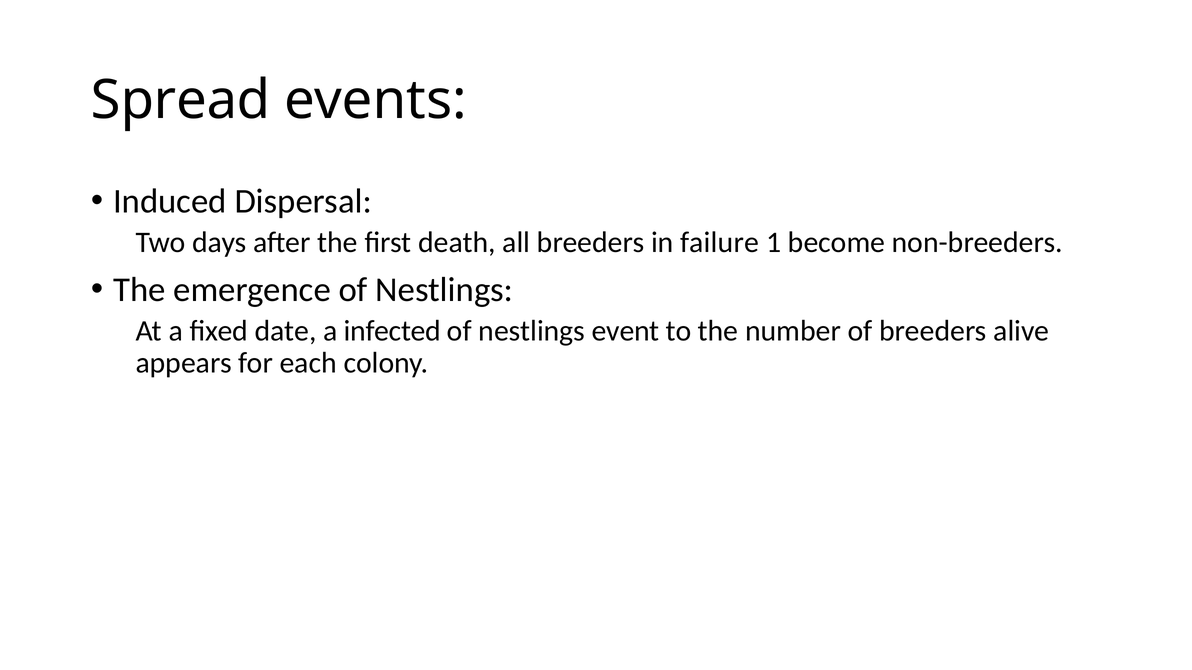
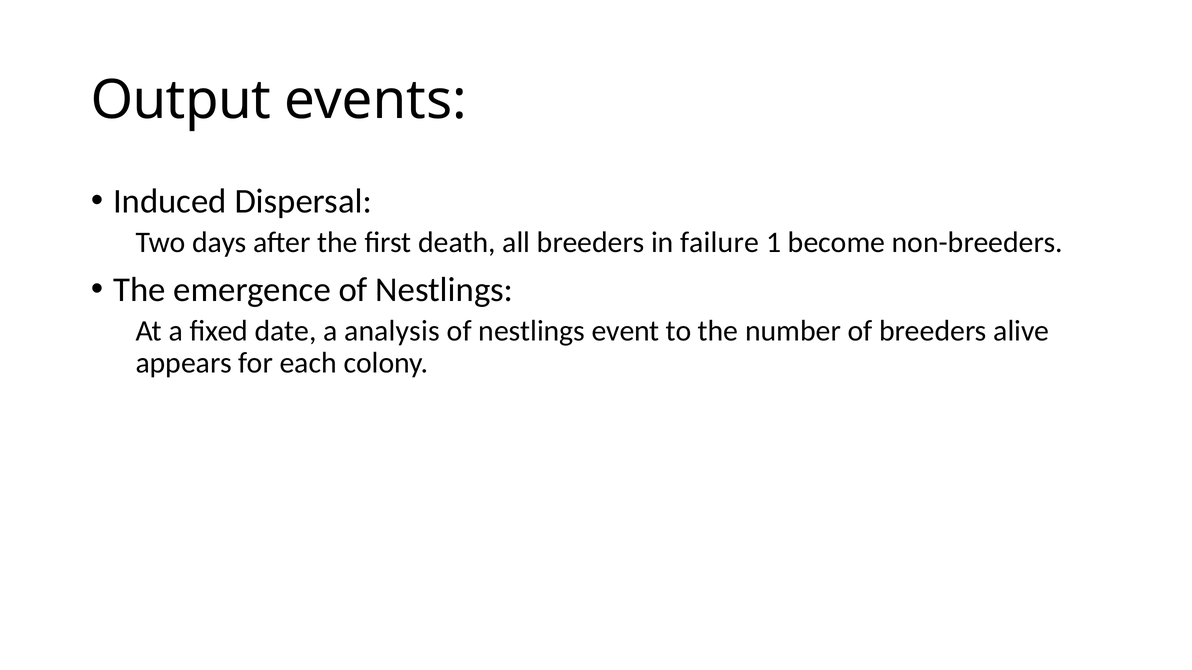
Spread: Spread -> Output
infected: infected -> analysis
